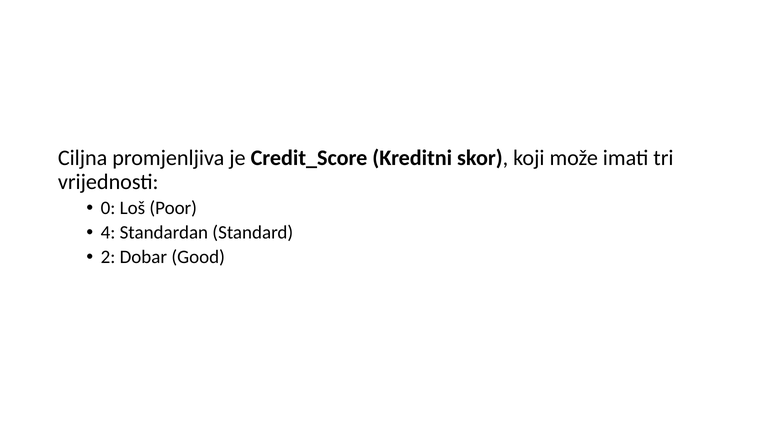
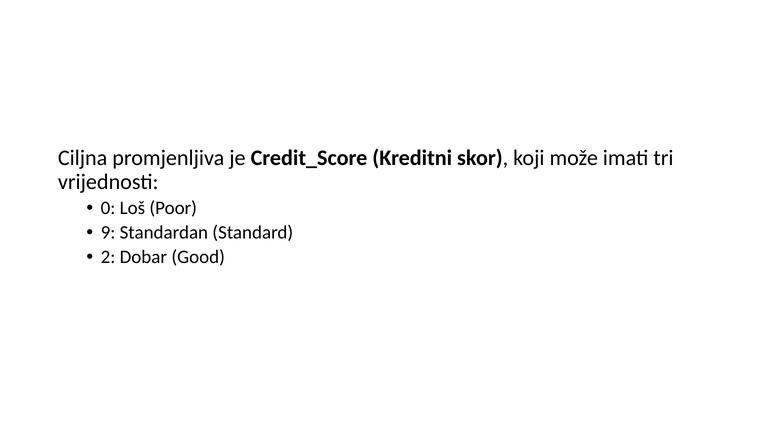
4: 4 -> 9
